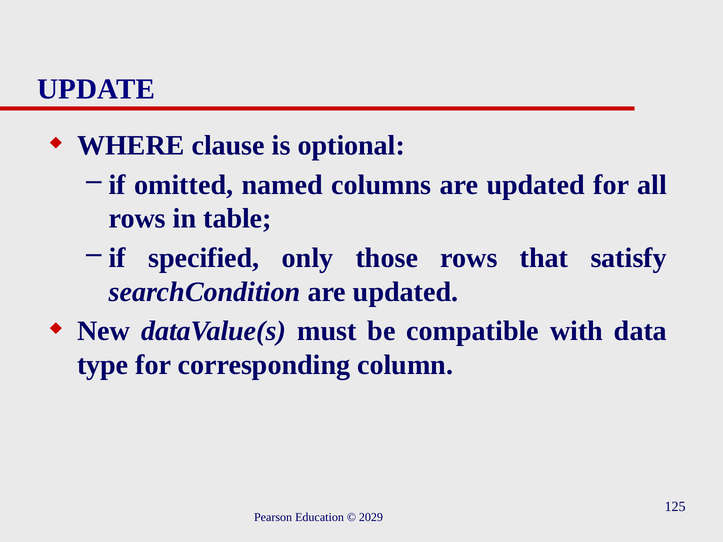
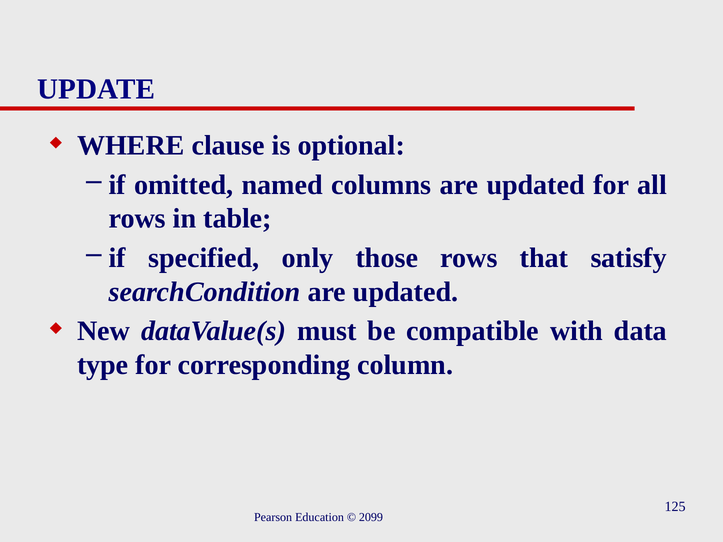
2029: 2029 -> 2099
